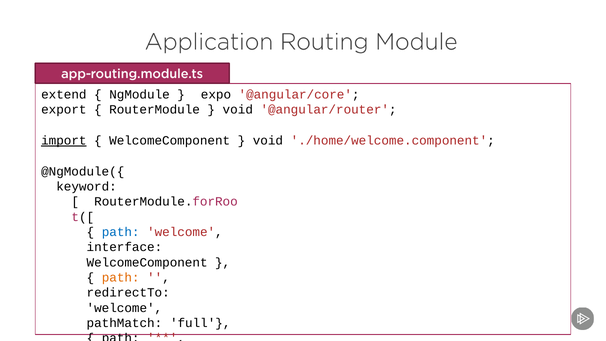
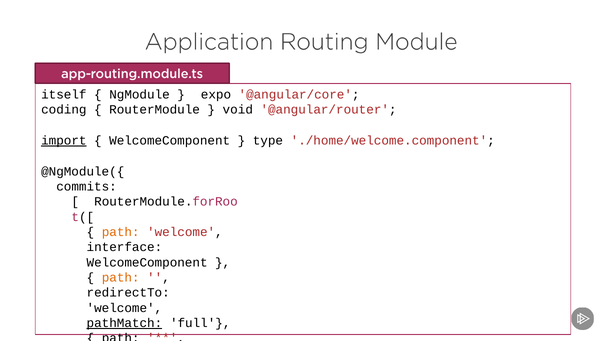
extend: extend -> itself
export at (64, 110): export -> coding
void at (268, 140): void -> type
keyword: keyword -> commits
path at (121, 232) colour: blue -> orange
pathMatch at (124, 323) underline: none -> present
